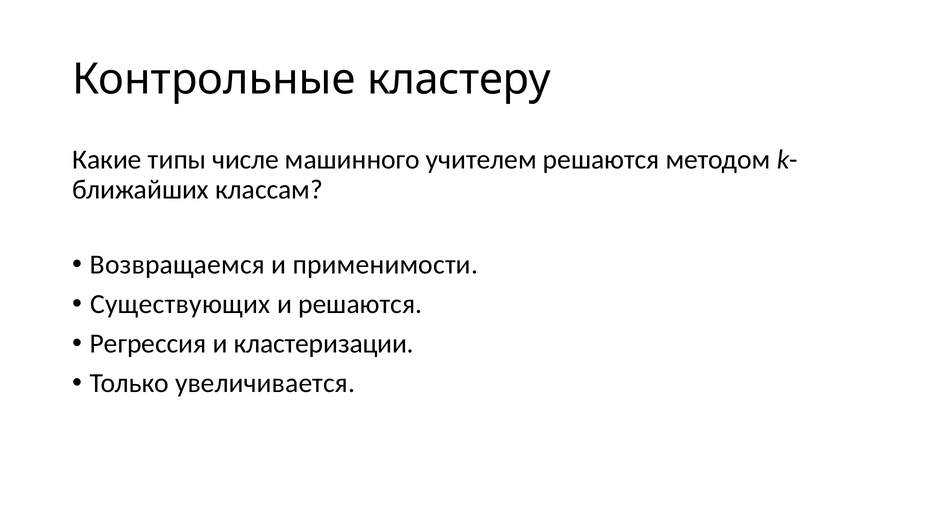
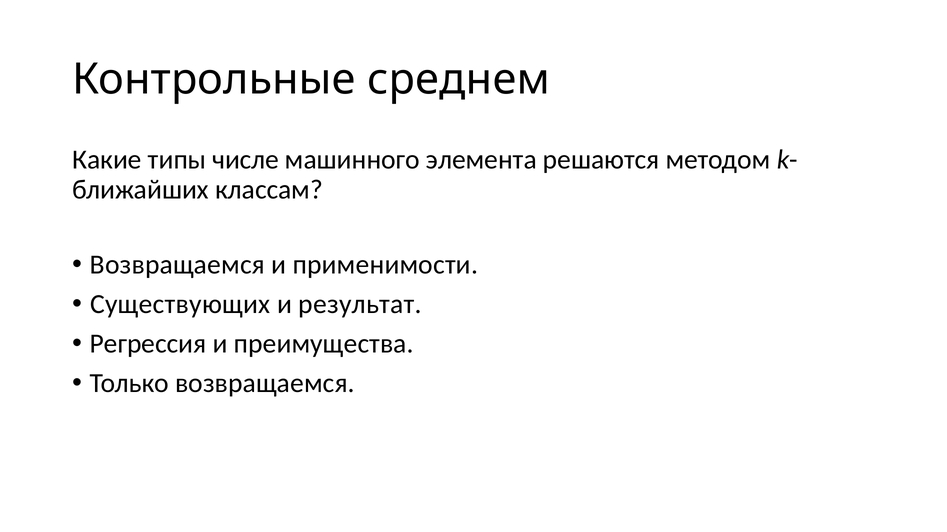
кластеру: кластеру -> среднем
учителем: учителем -> элемента
и решаются: решаются -> результат
кластеризации: кластеризации -> преимущества
Только увеличивается: увеличивается -> возвращаемся
